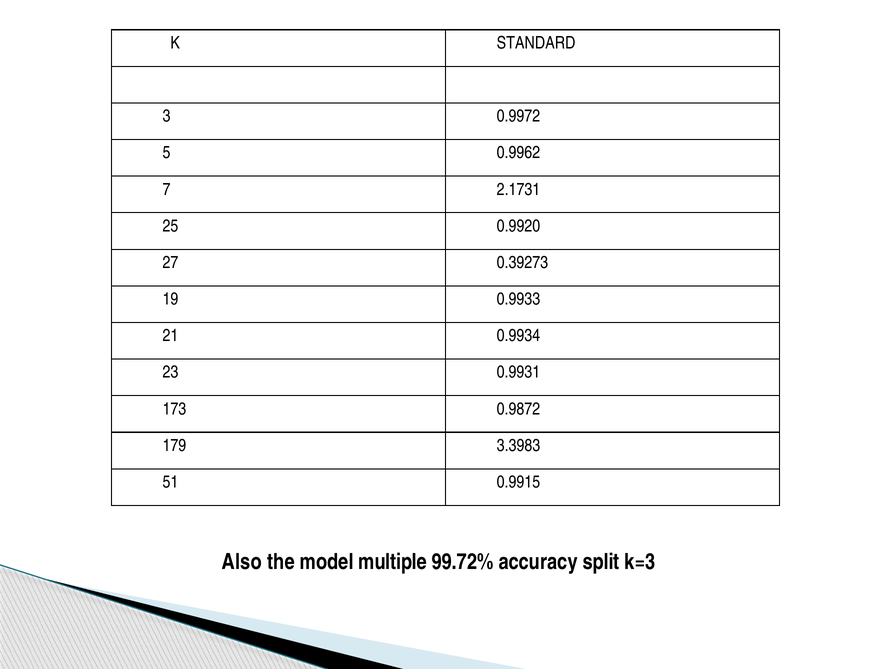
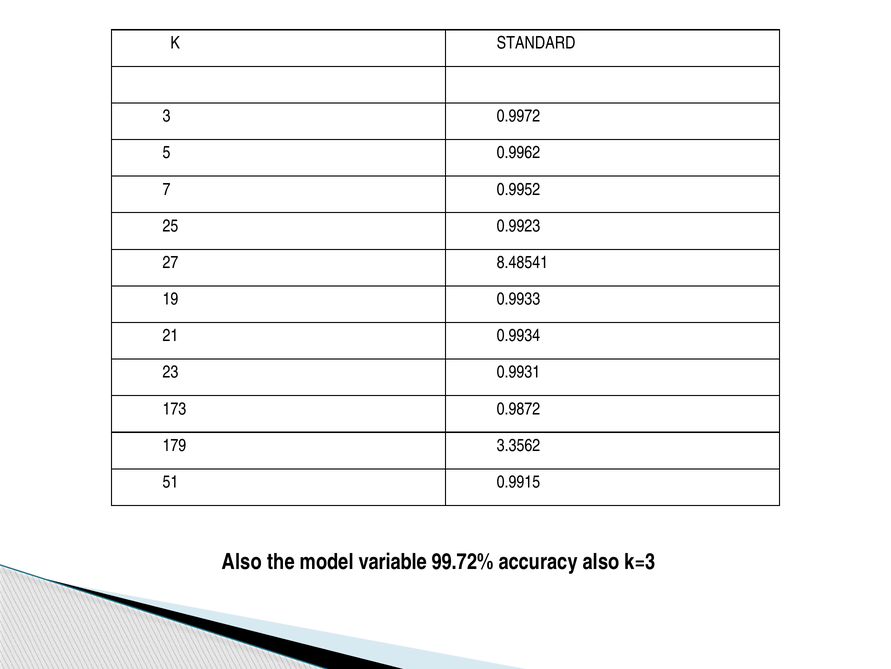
2.1731: 2.1731 -> 0.9952
0.9920: 0.9920 -> 0.9923
0.39273: 0.39273 -> 8.48541
3.3983: 3.3983 -> 3.3562
multiple: multiple -> variable
accuracy split: split -> also
